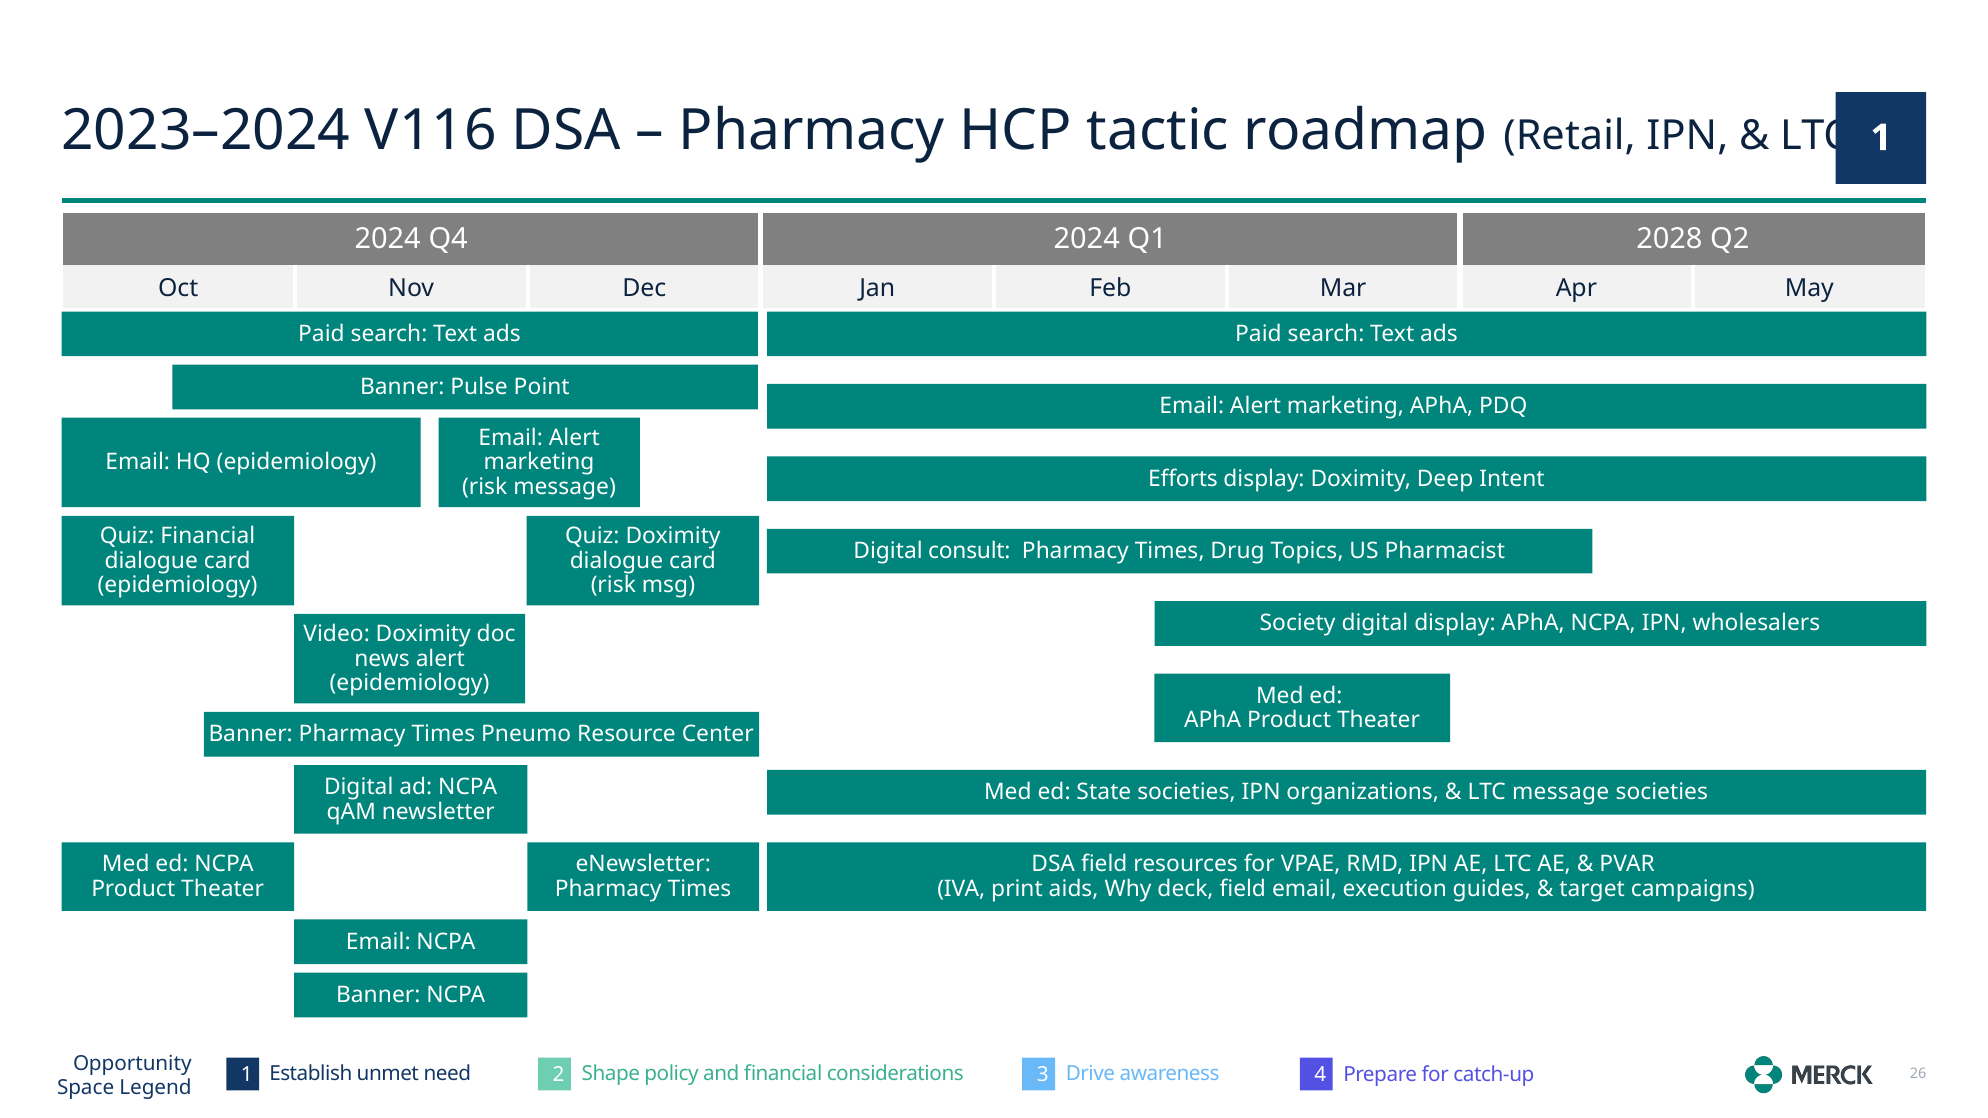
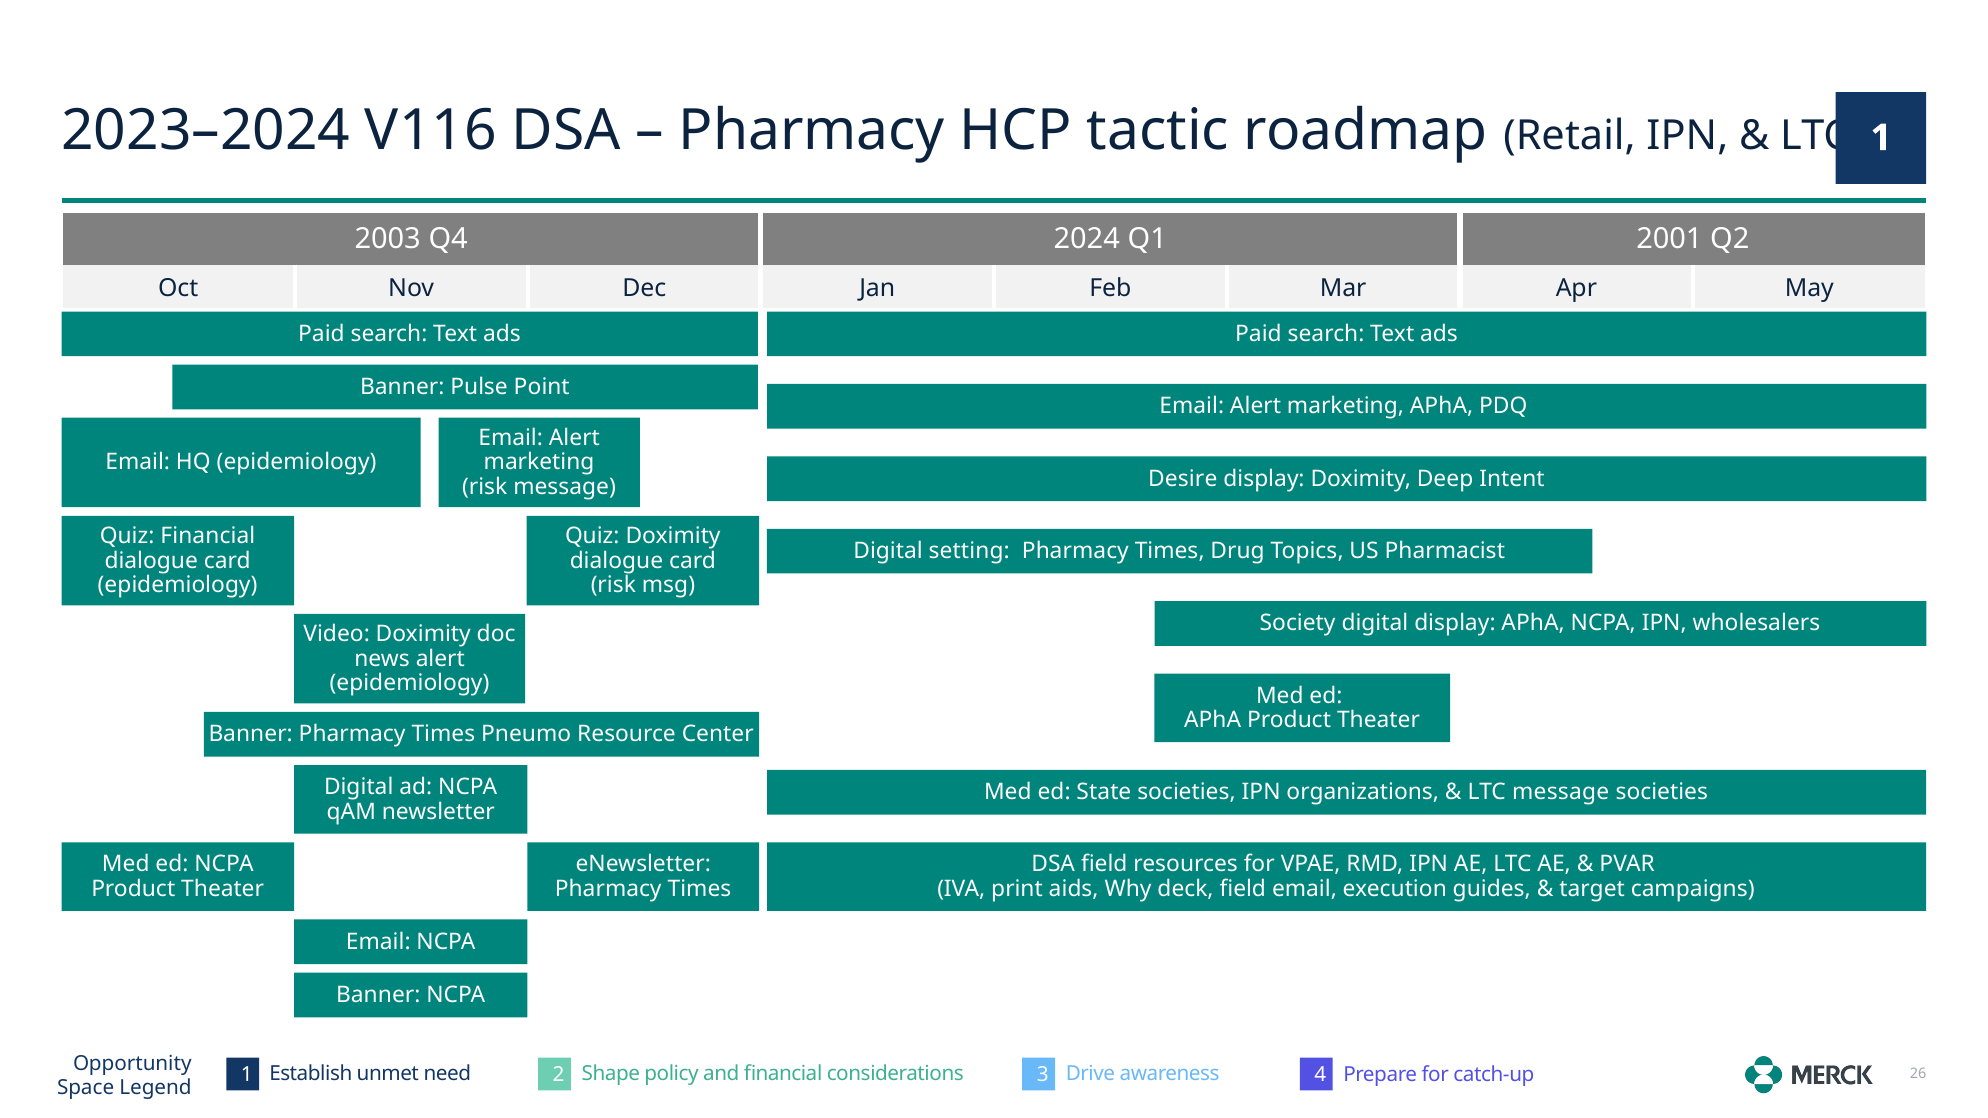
2024 at (388, 239): 2024 -> 2003
2028: 2028 -> 2001
Efforts: Efforts -> Desire
consult: consult -> setting
